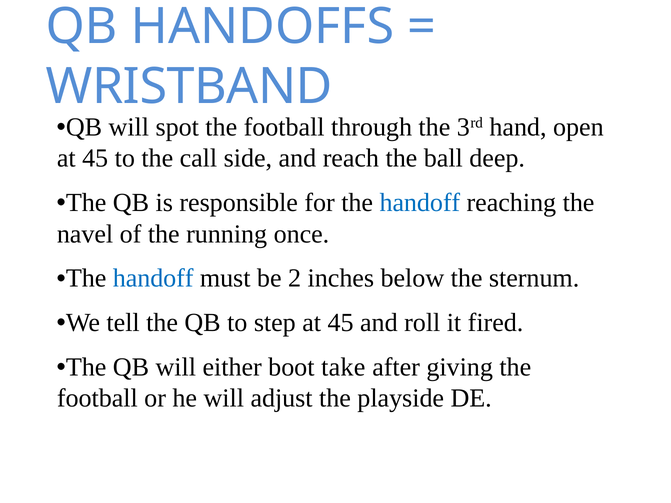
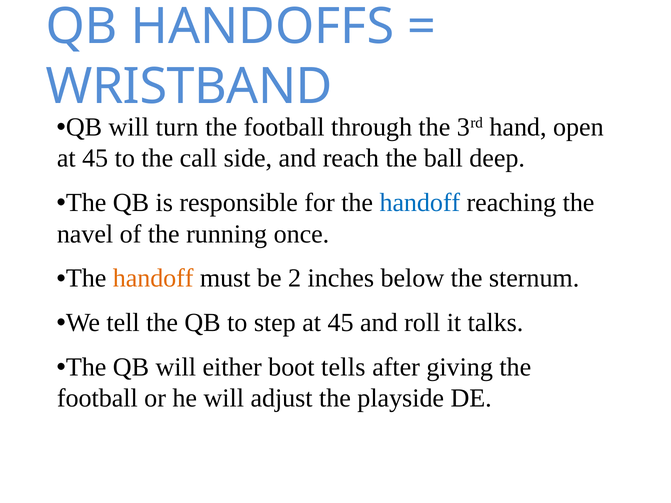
spot: spot -> turn
handoff at (153, 278) colour: blue -> orange
fired: fired -> talks
take: take -> tells
